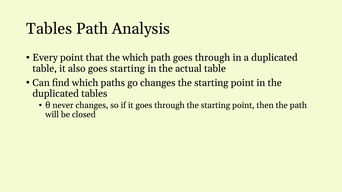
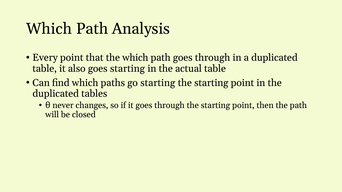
Tables at (49, 29): Tables -> Which
go changes: changes -> starting
